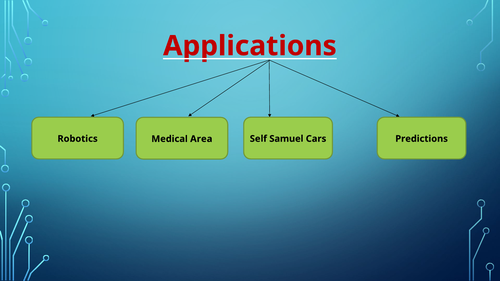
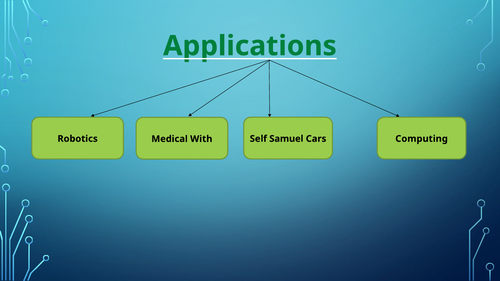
Applications colour: red -> green
Area: Area -> With
Predictions: Predictions -> Computing
